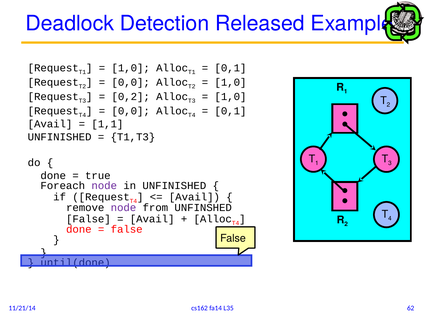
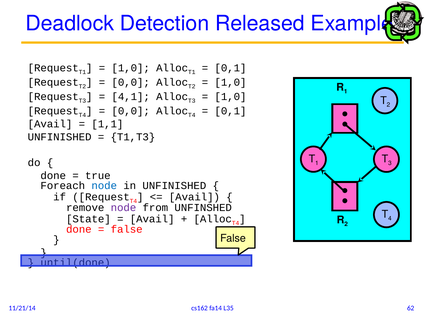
0,2: 0,2 -> 4,1
node at (104, 186) colour: purple -> blue
False at (88, 219): False -> State
